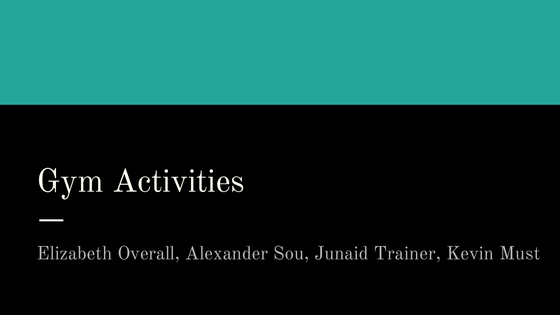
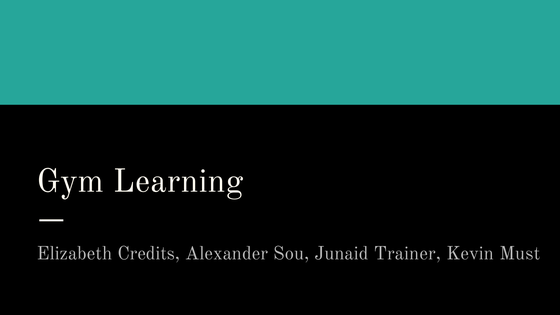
Activities: Activities -> Learning
Overall: Overall -> Credits
